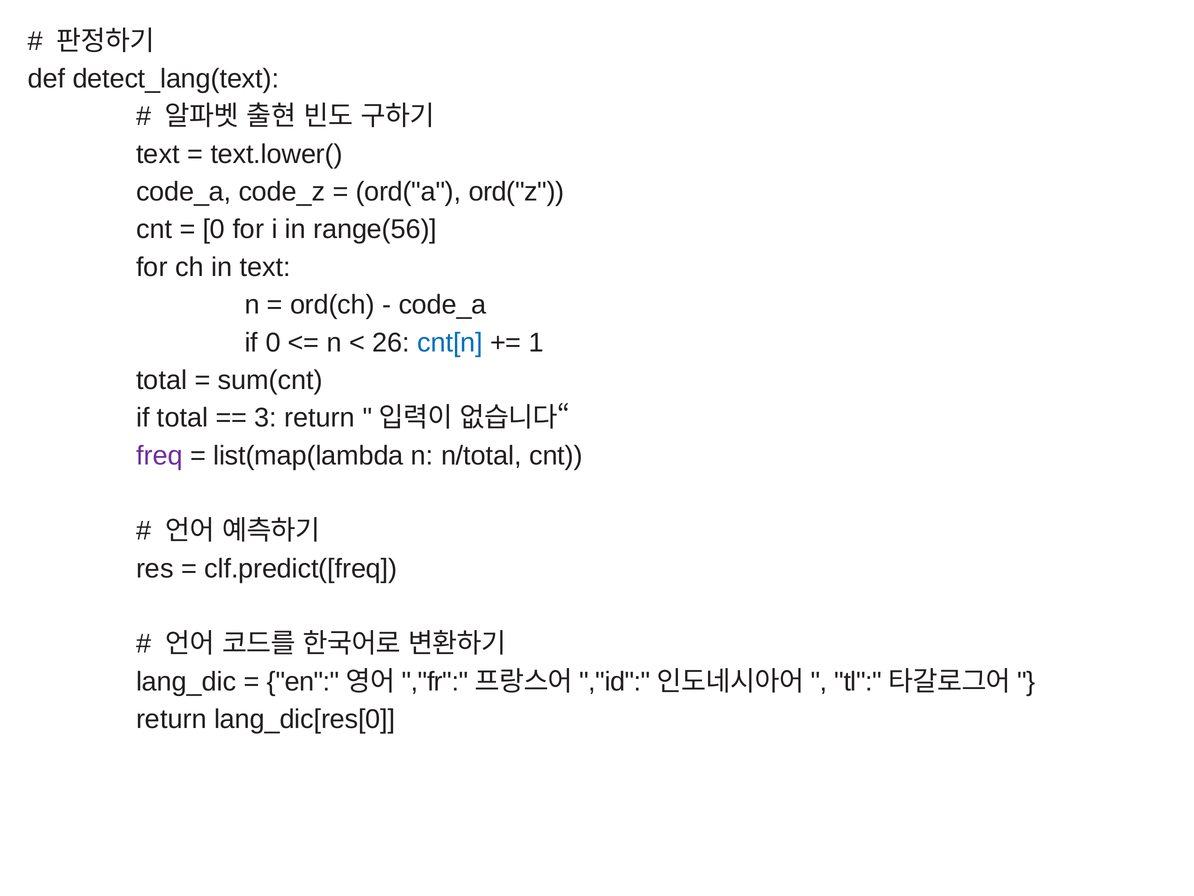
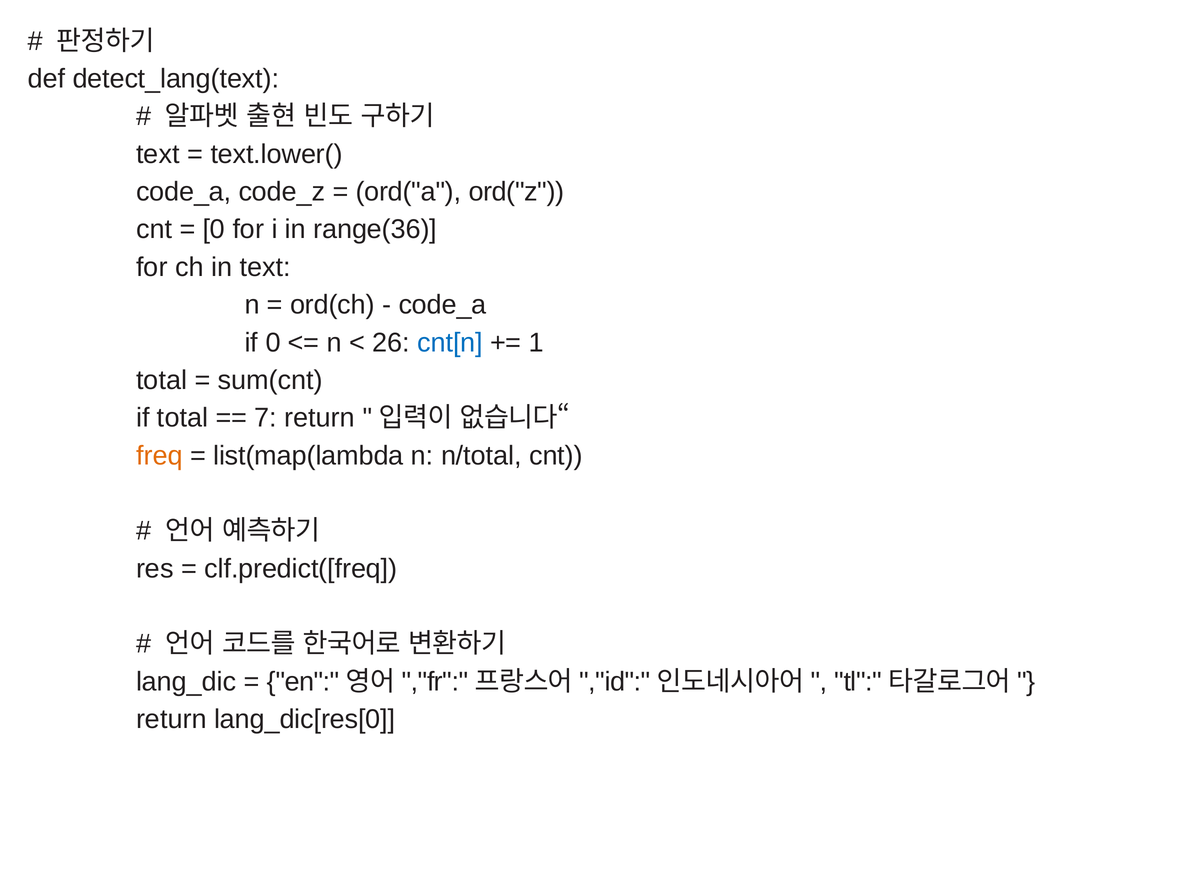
range(56: range(56 -> range(36
3: 3 -> 7
freq colour: purple -> orange
